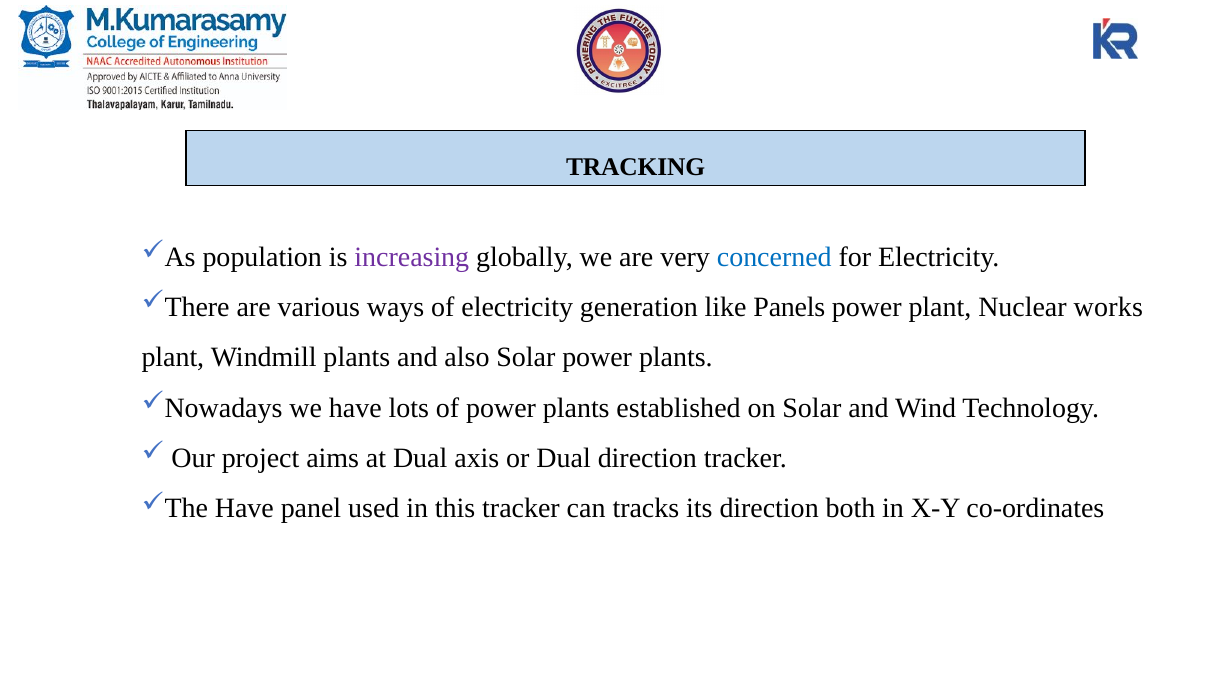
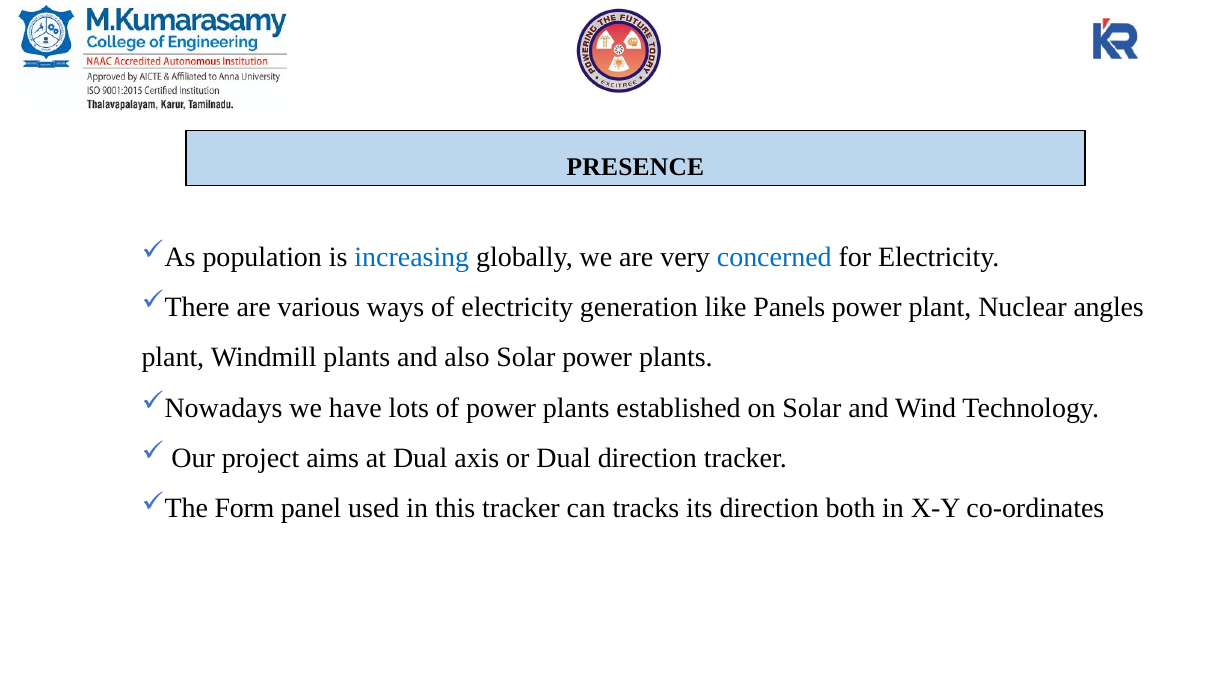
TRACKING: TRACKING -> PRESENCE
increasing colour: purple -> blue
works: works -> angles
Have at (244, 509): Have -> Form
